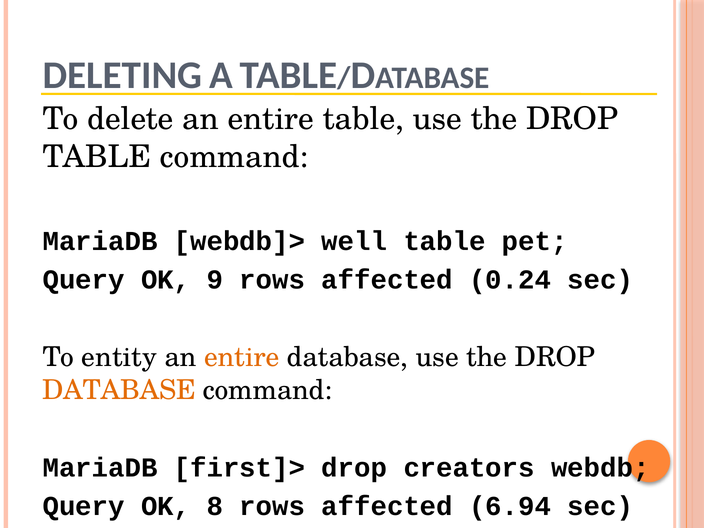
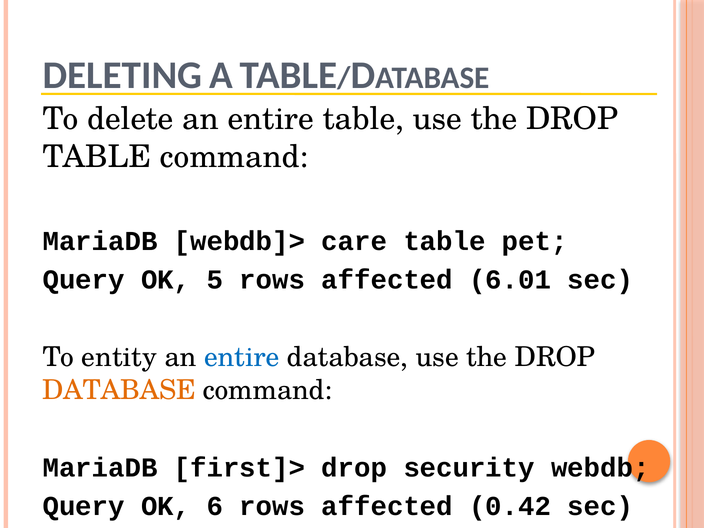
well: well -> care
9: 9 -> 5
0.24: 0.24 -> 6.01
entire at (242, 357) colour: orange -> blue
creators: creators -> security
8: 8 -> 6
6.94: 6.94 -> 0.42
